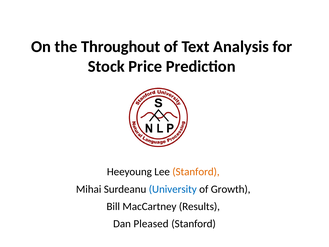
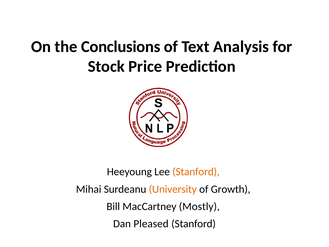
Throughout: Throughout -> Conclusions
University colour: blue -> orange
Results: Results -> Mostly
